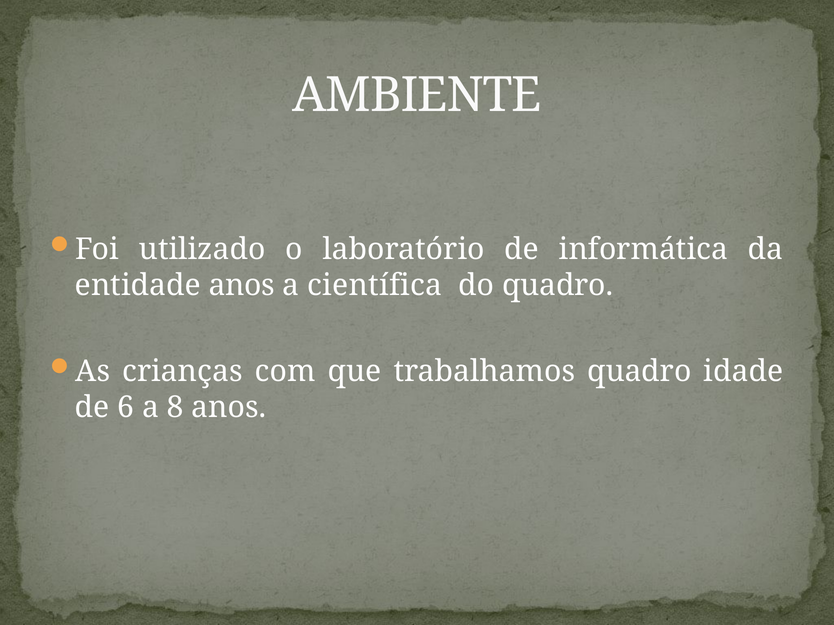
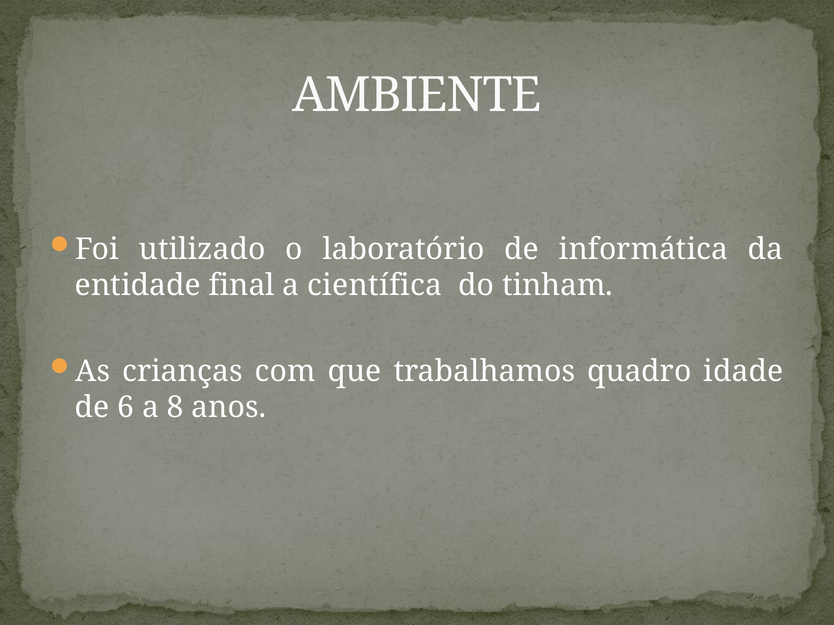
entidade anos: anos -> final
do quadro: quadro -> tinham
